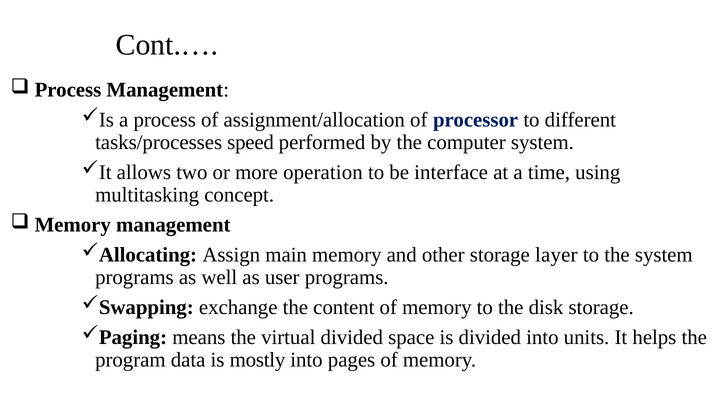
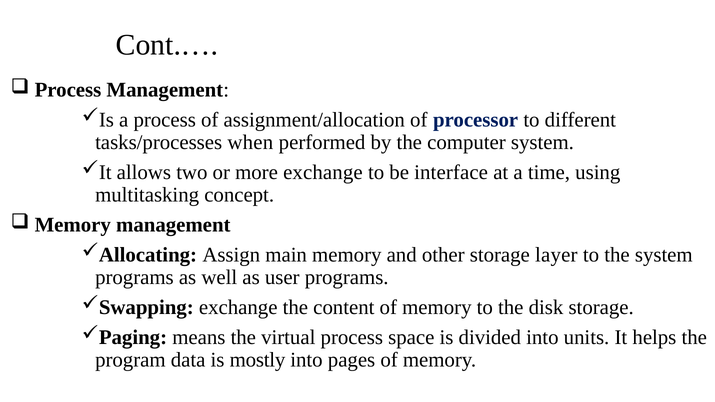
speed: speed -> when
more operation: operation -> exchange
virtual divided: divided -> process
